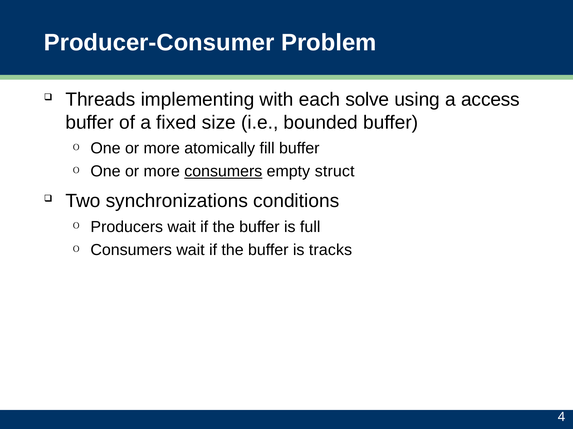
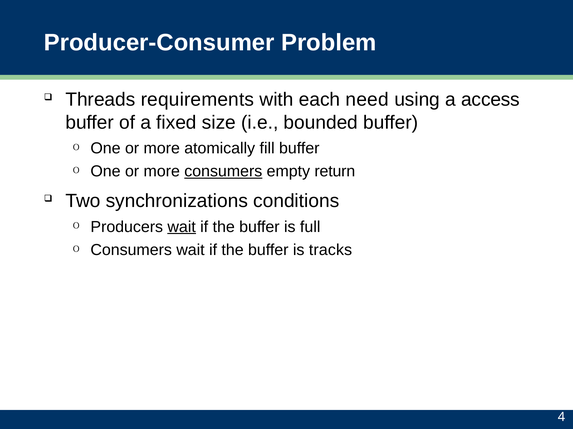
implementing: implementing -> requirements
solve: solve -> need
struct: struct -> return
wait at (182, 227) underline: none -> present
